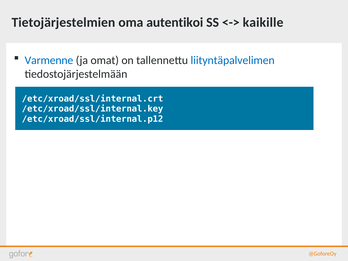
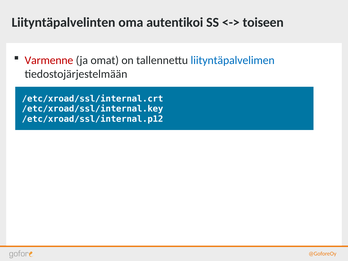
Tietojärjestelmien: Tietojärjestelmien -> Liityntäpalvelinten
kaikille: kaikille -> toiseen
Varmenne colour: blue -> red
